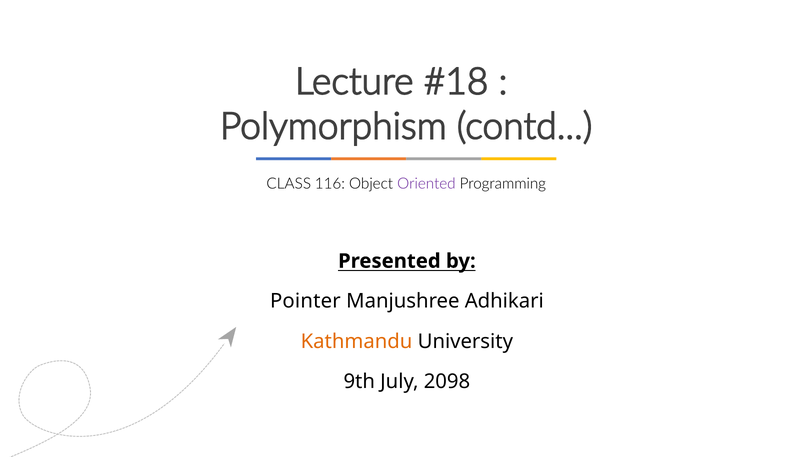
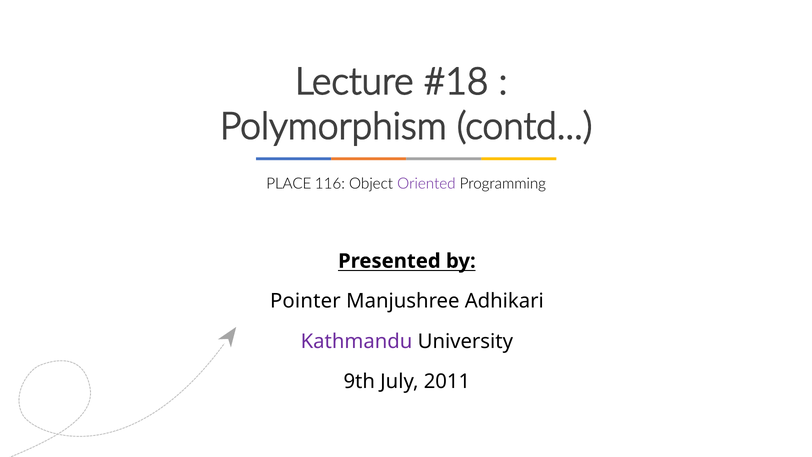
CLASS: CLASS -> PLACE
Kathmandu colour: orange -> purple
2098: 2098 -> 2011
